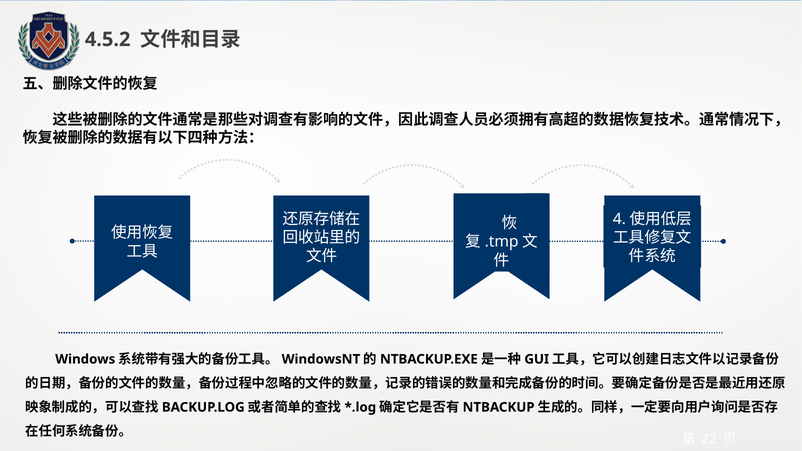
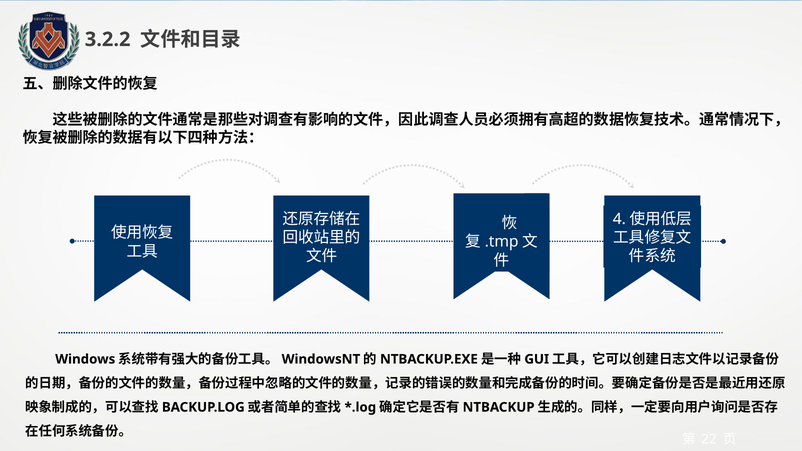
4.5.2: 4.5.2 -> 3.2.2
